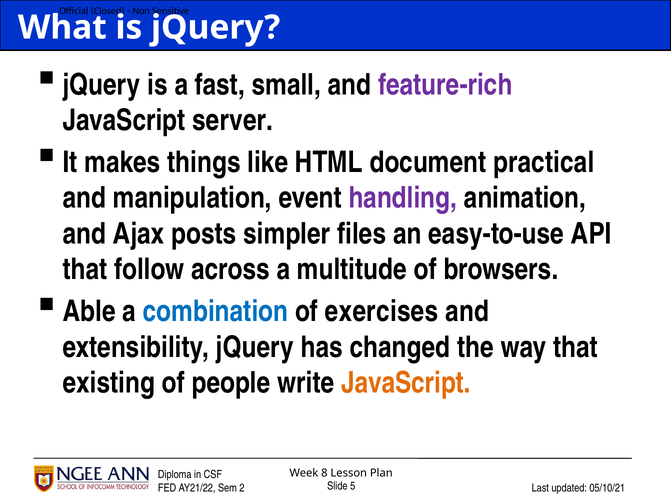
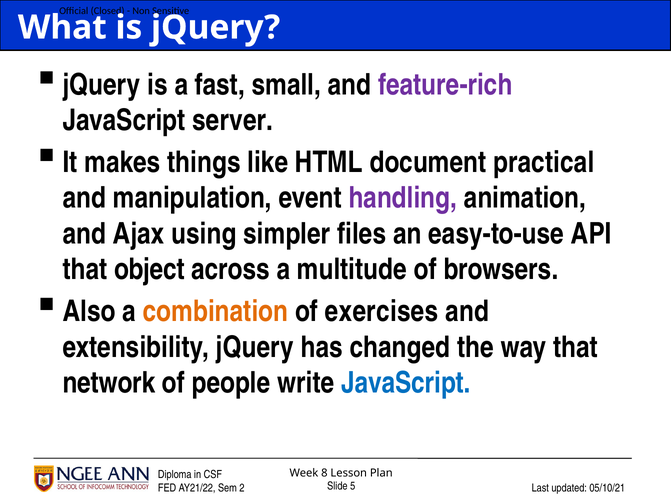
posts: posts -> using
follow: follow -> object
Able: Able -> Also
combination colour: blue -> orange
existing: existing -> network
JavaScript at (406, 383) colour: orange -> blue
